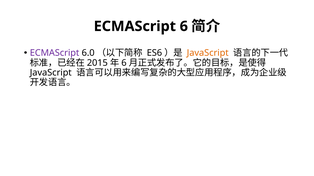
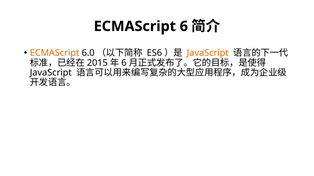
ECMAScript at (55, 53) colour: purple -> orange
